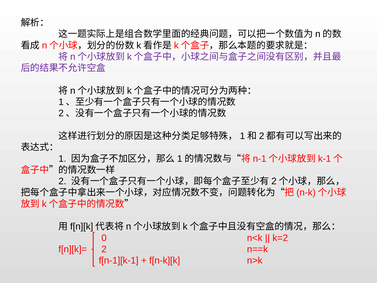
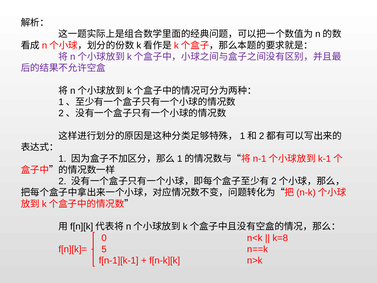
k=2: k=2 -> k=8
f[n][k]= 2: 2 -> 5
